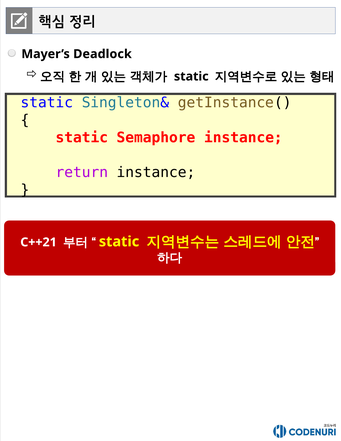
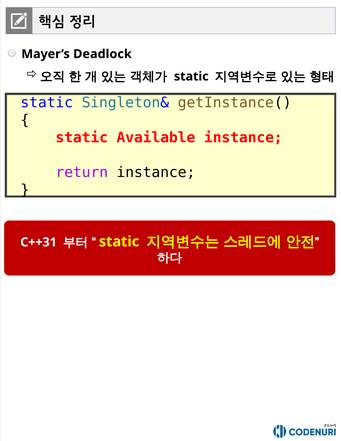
Semaphore: Semaphore -> Available
C++21: C++21 -> C++31
